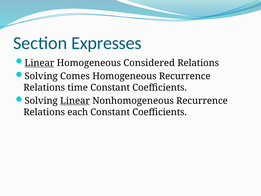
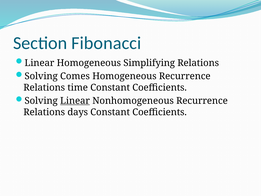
Expresses: Expresses -> Fibonacci
Linear at (39, 63) underline: present -> none
Considered: Considered -> Simplifying
each: each -> days
